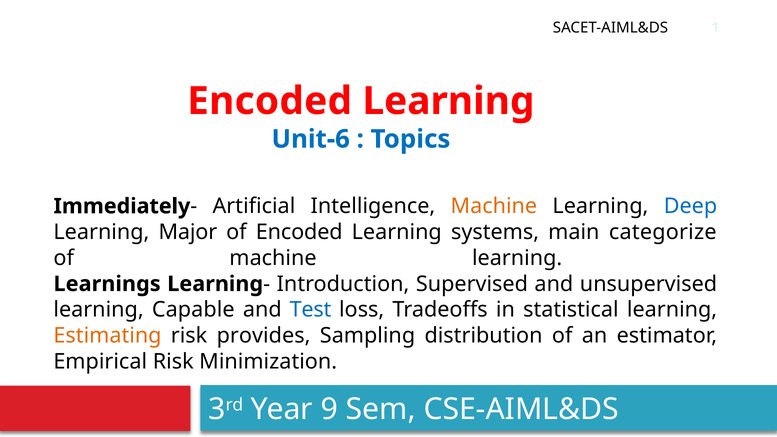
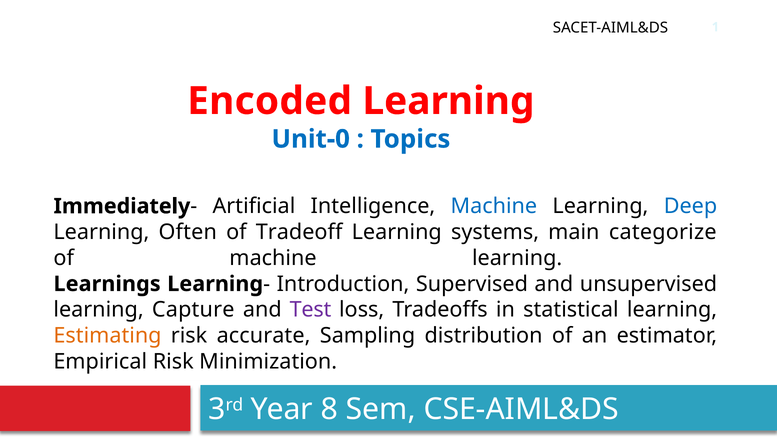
Unit-6: Unit-6 -> Unit-0
Machine at (494, 206) colour: orange -> blue
Major: Major -> Often
of Encoded: Encoded -> Tradeoff
Capable: Capable -> Capture
Test colour: blue -> purple
provides: provides -> accurate
9: 9 -> 8
